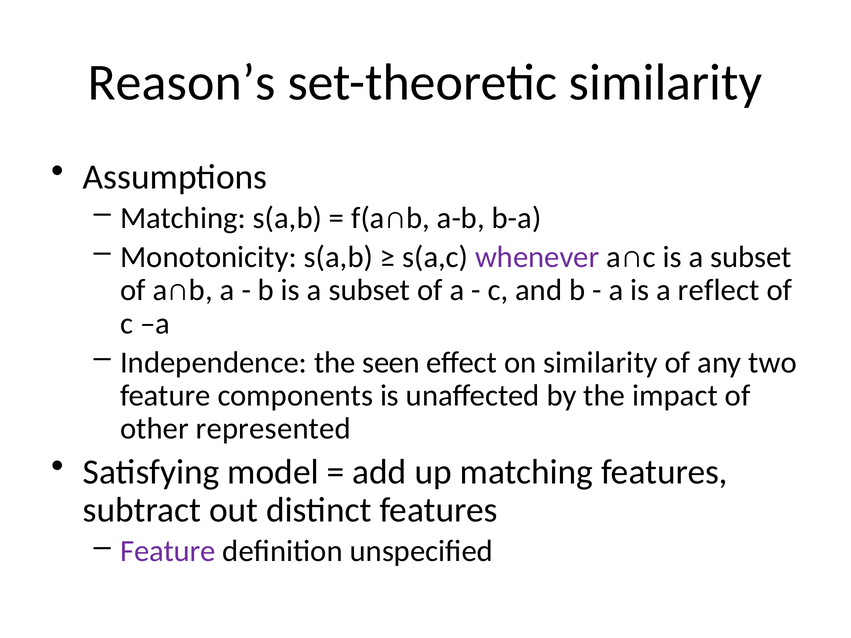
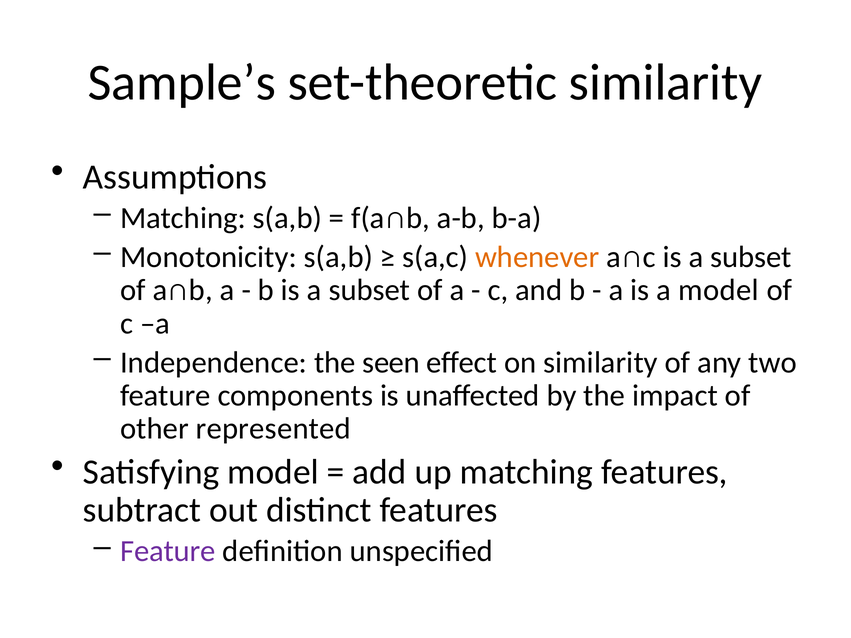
Reason’s: Reason’s -> Sample’s
whenever colour: purple -> orange
a reflect: reflect -> model
